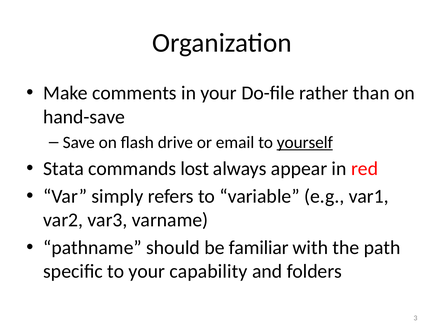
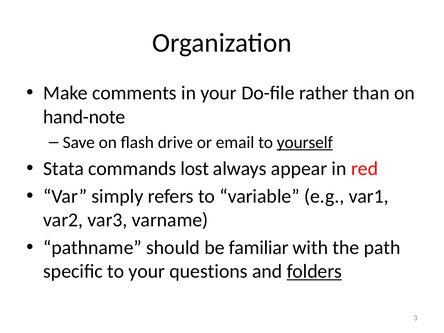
hand-save: hand-save -> hand-note
capability: capability -> questions
folders underline: none -> present
